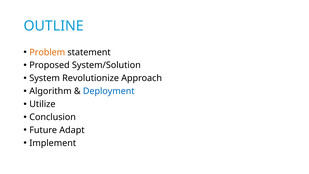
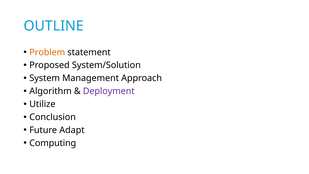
Revolutionize: Revolutionize -> Management
Deployment colour: blue -> purple
Implement: Implement -> Computing
